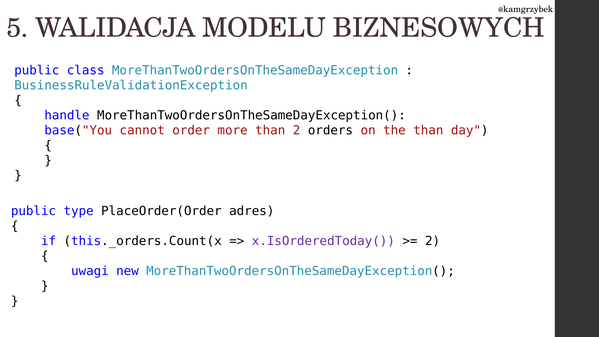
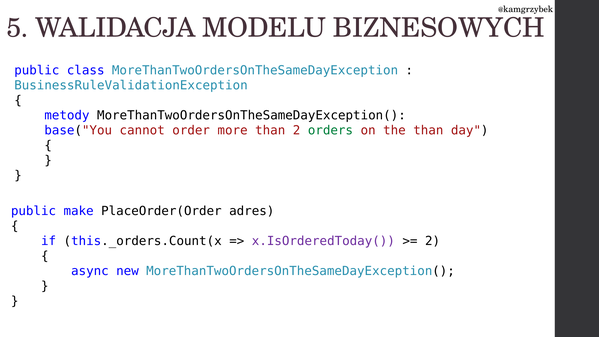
handle: handle -> metody
orders colour: black -> green
type: type -> make
uwagi: uwagi -> async
